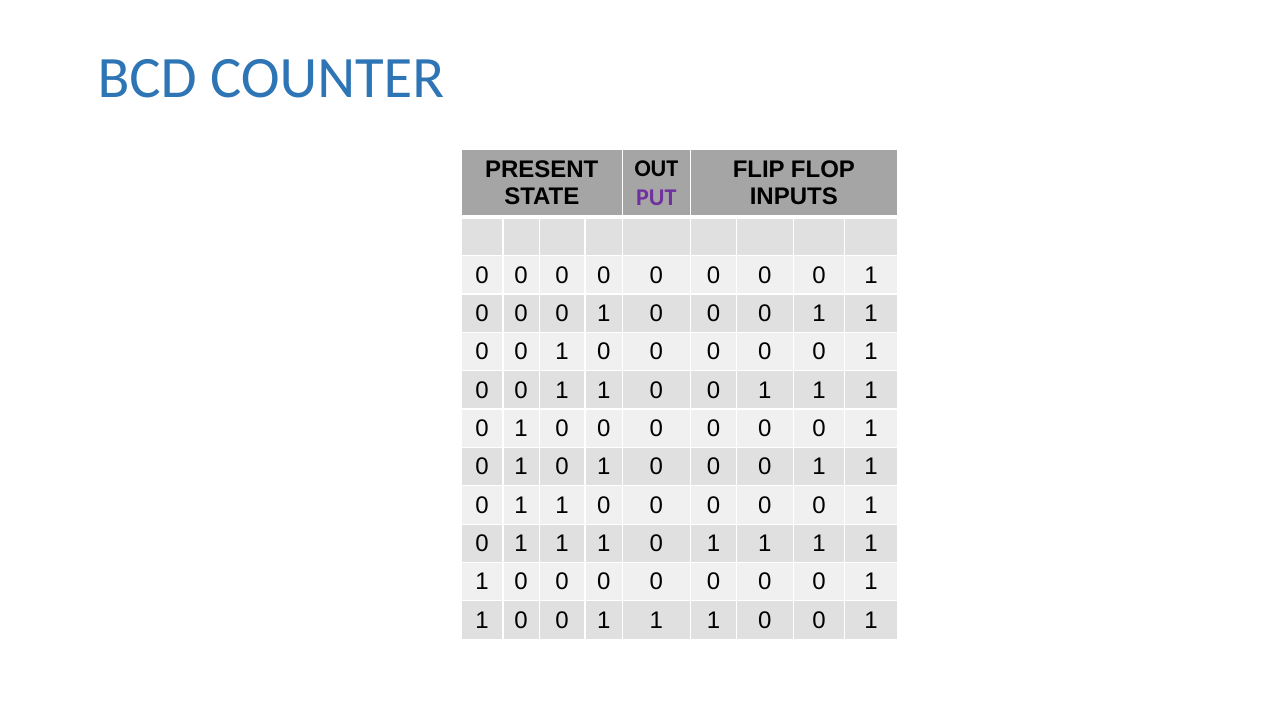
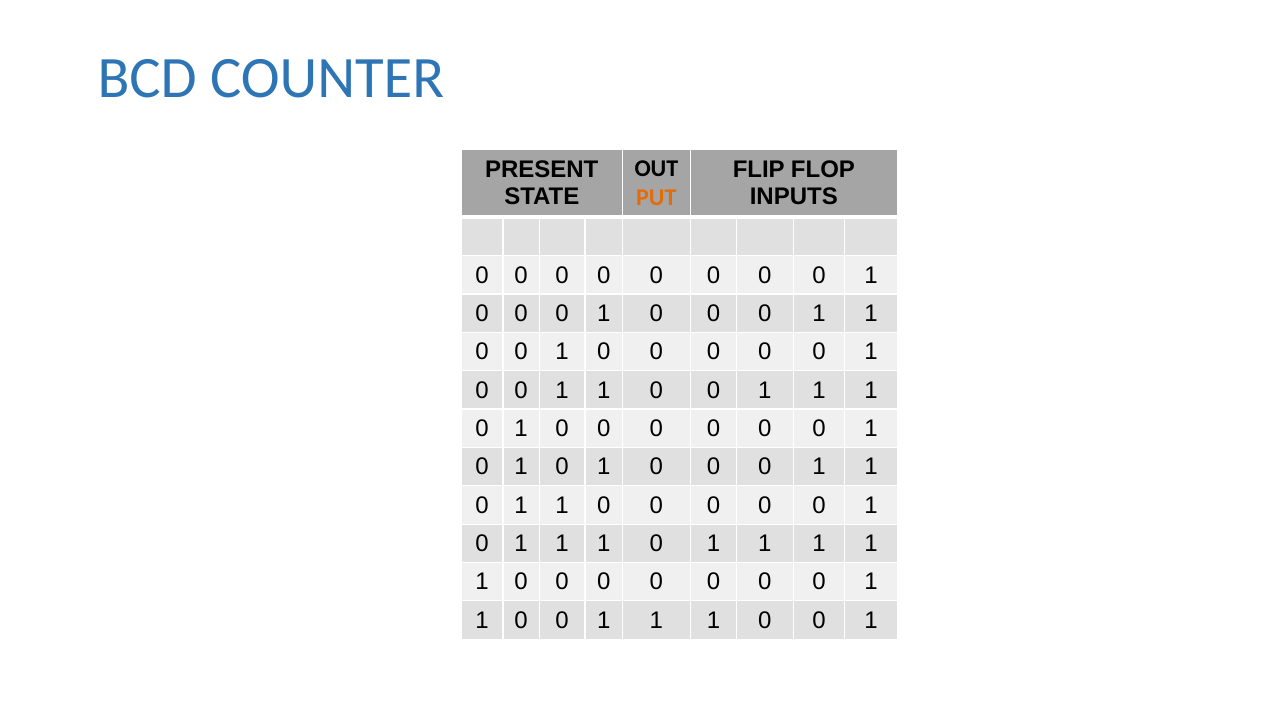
PUT colour: purple -> orange
